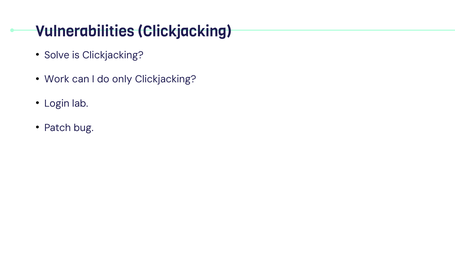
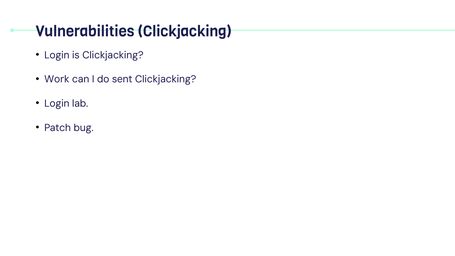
Solve at (57, 55): Solve -> Login
only: only -> sent
